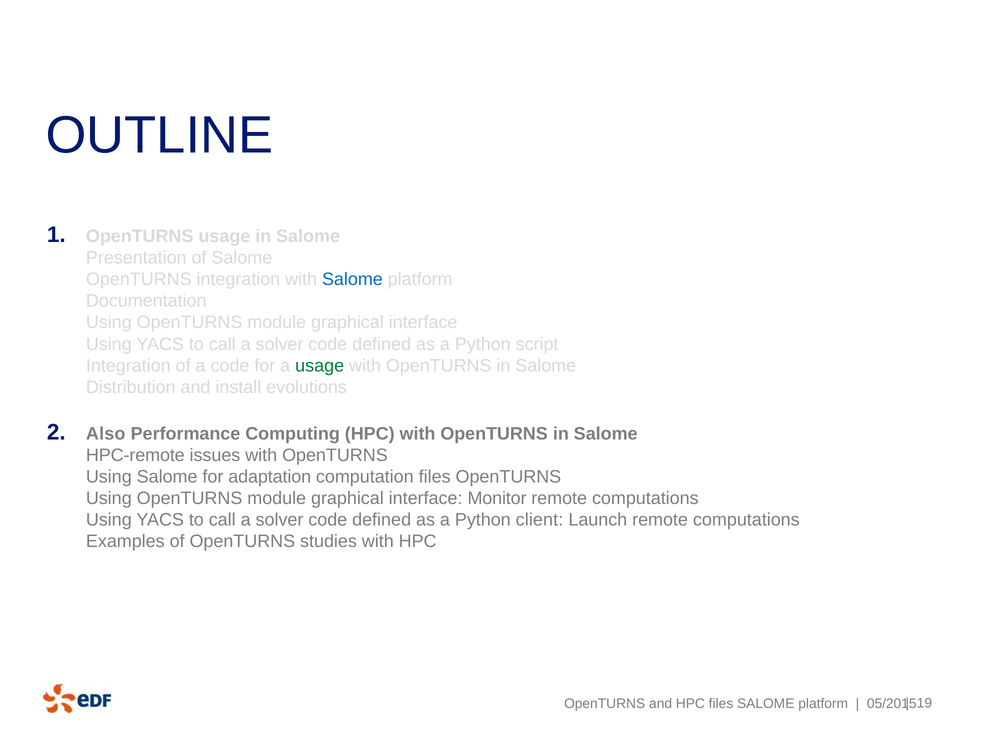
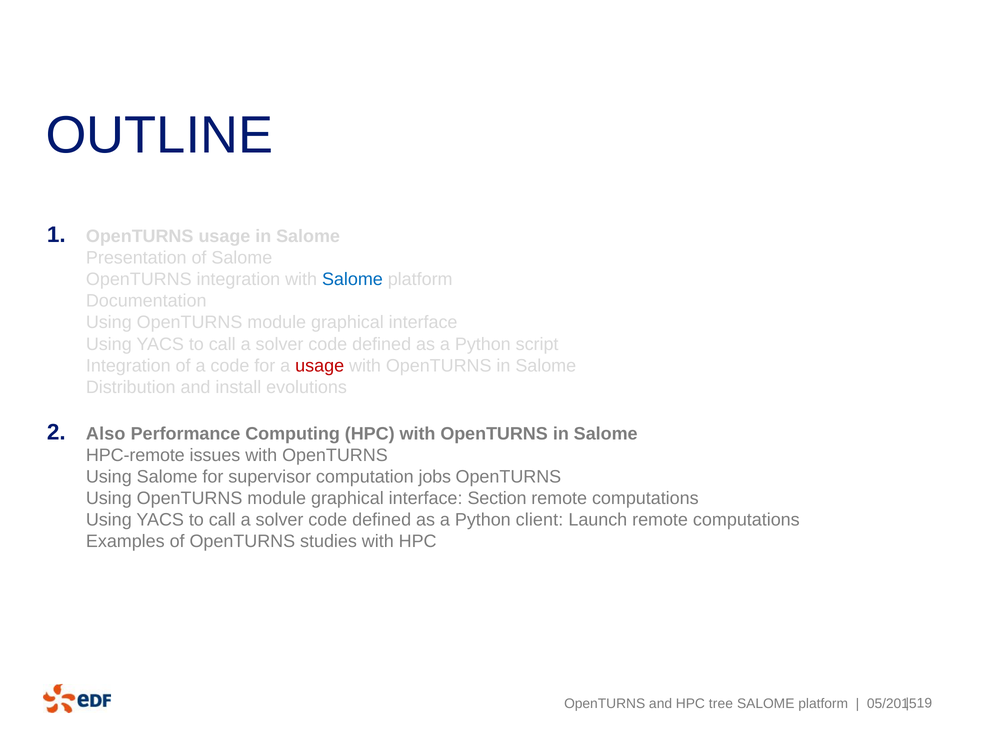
usage at (320, 366) colour: green -> red
adaptation: adaptation -> supervisor
computation files: files -> jobs
Monitor: Monitor -> Section
HPC files: files -> tree
